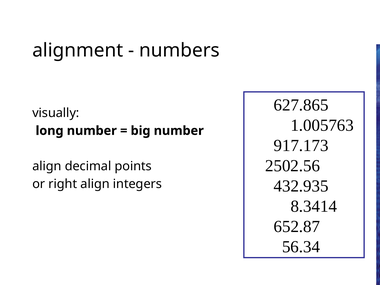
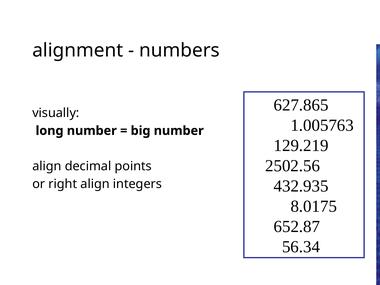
917.173: 917.173 -> 129.219
8.3414: 8.3414 -> 8.0175
